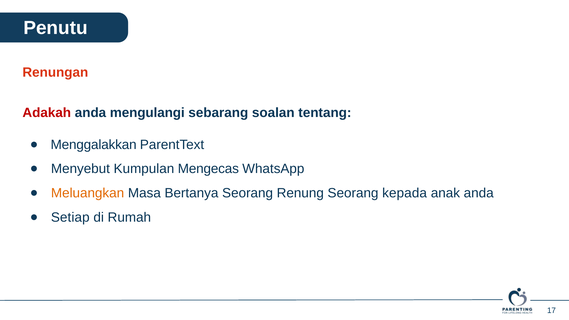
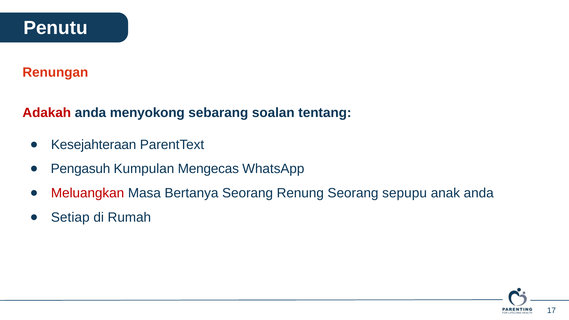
mengulangi: mengulangi -> menyokong
Menggalakkan: Menggalakkan -> Kesejahteraan
Menyebut: Menyebut -> Pengasuh
Meluangkan colour: orange -> red
kepada: kepada -> sepupu
